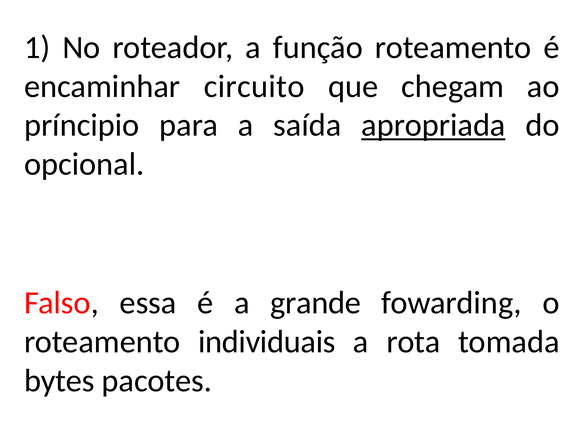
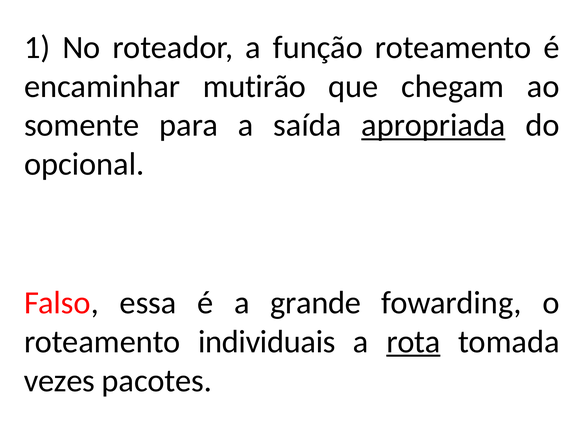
circuito: circuito -> mutirão
príncipio: príncipio -> somente
rota underline: none -> present
bytes: bytes -> vezes
